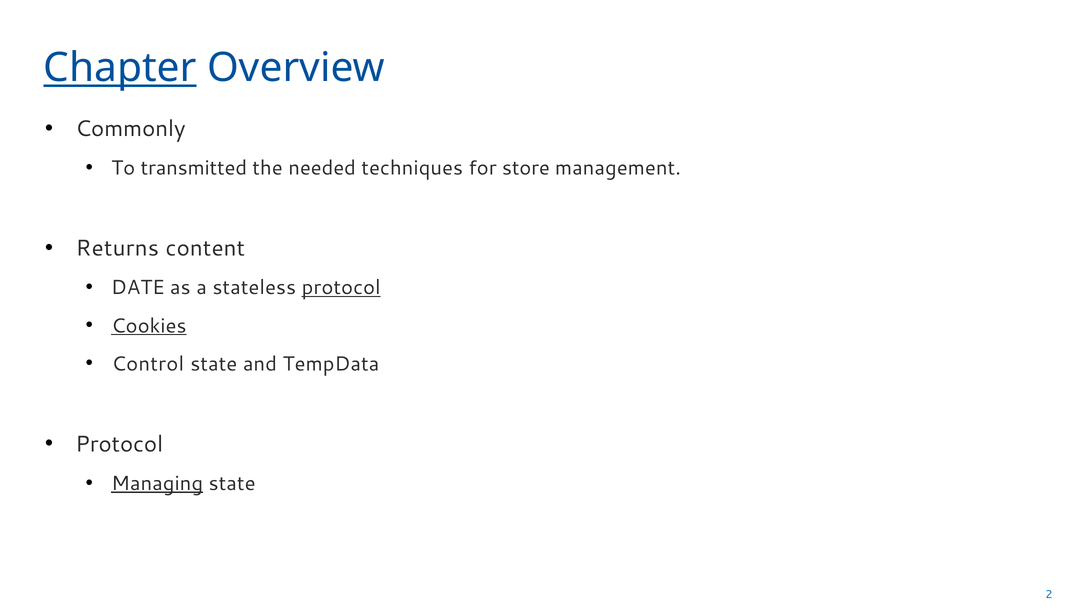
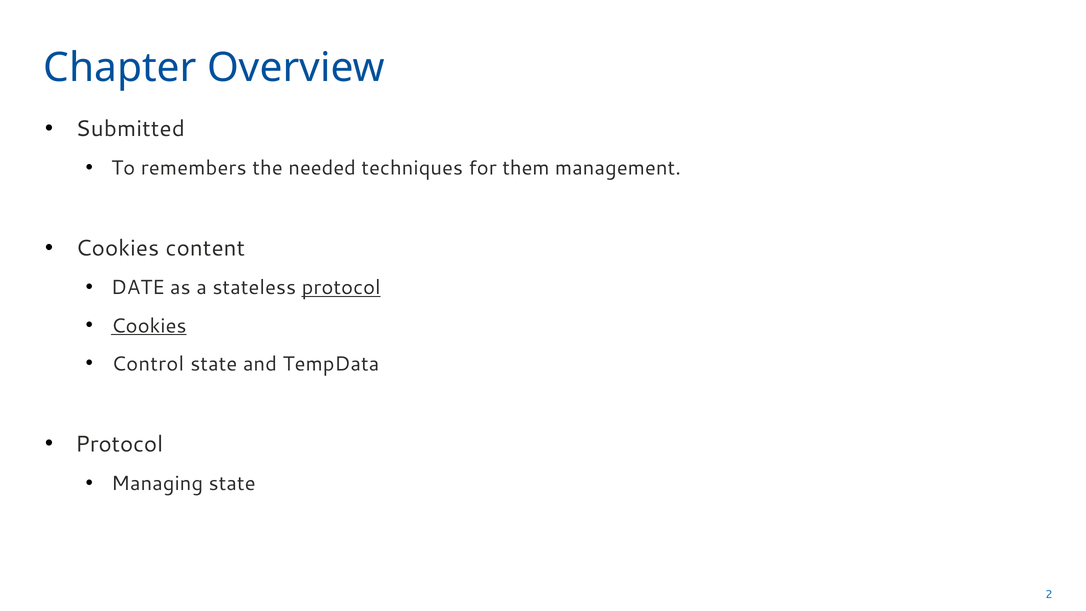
Chapter underline: present -> none
Commonly: Commonly -> Submitted
transmitted: transmitted -> remembers
store: store -> them
Returns at (117, 248): Returns -> Cookies
Managing underline: present -> none
